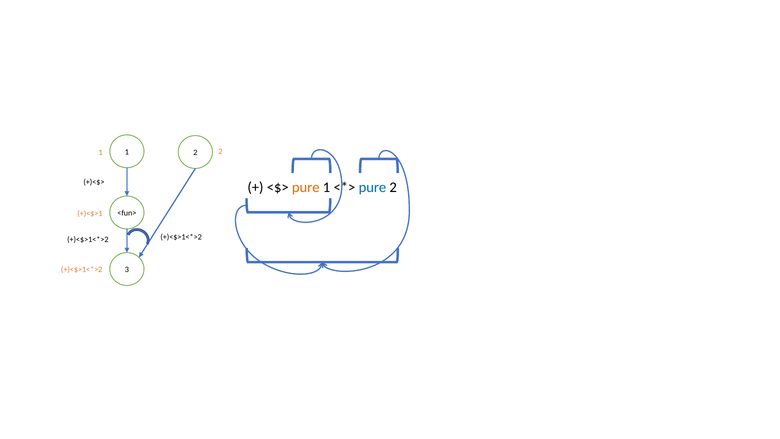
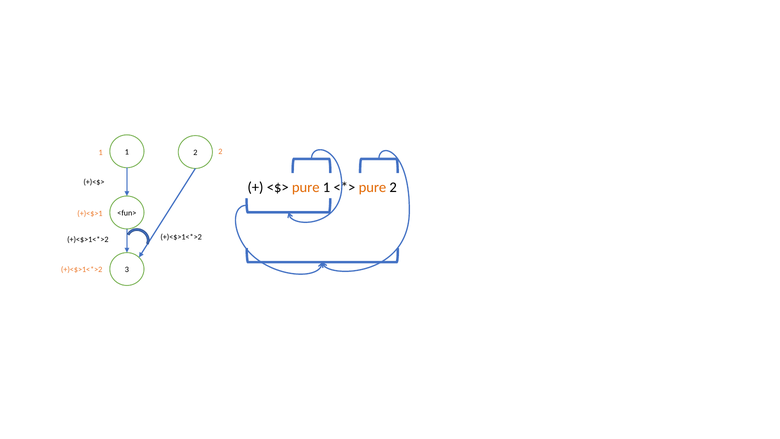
pure at (372, 187) colour: blue -> orange
